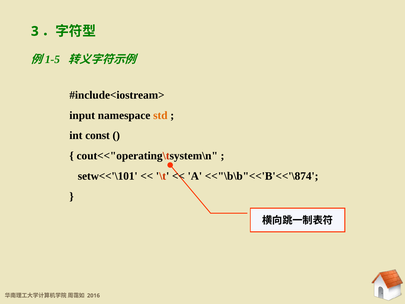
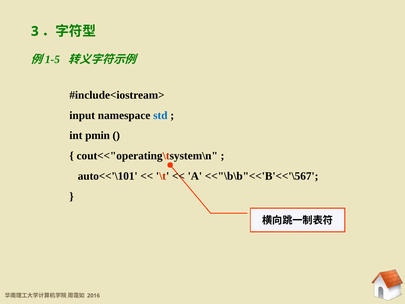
std colour: orange -> blue
const: const -> pmin
setw<<'\101: setw<<'\101 -> auto<<'\101
<<"\b\b"<<'B'<<'\874: <<"\b\b"<<'B'<<'\874 -> <<"\b\b"<<'B'<<'\567
